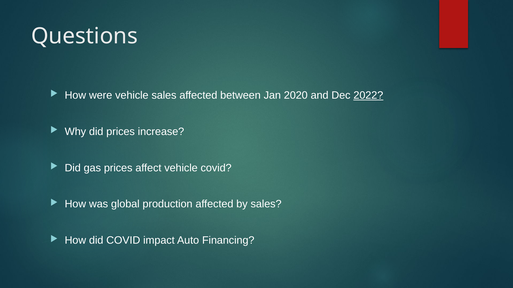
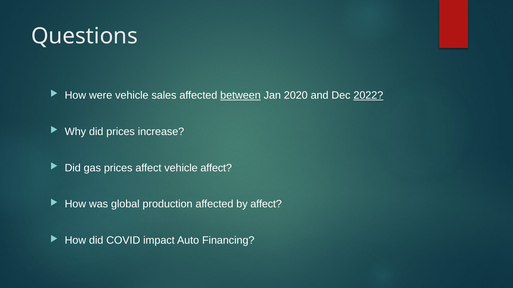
between underline: none -> present
vehicle covid: covid -> affect
by sales: sales -> affect
